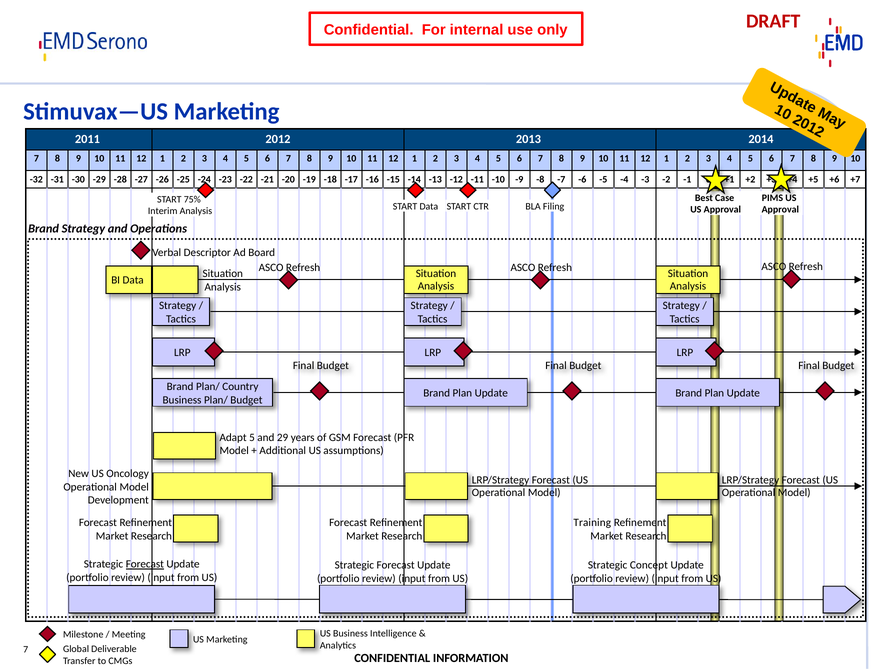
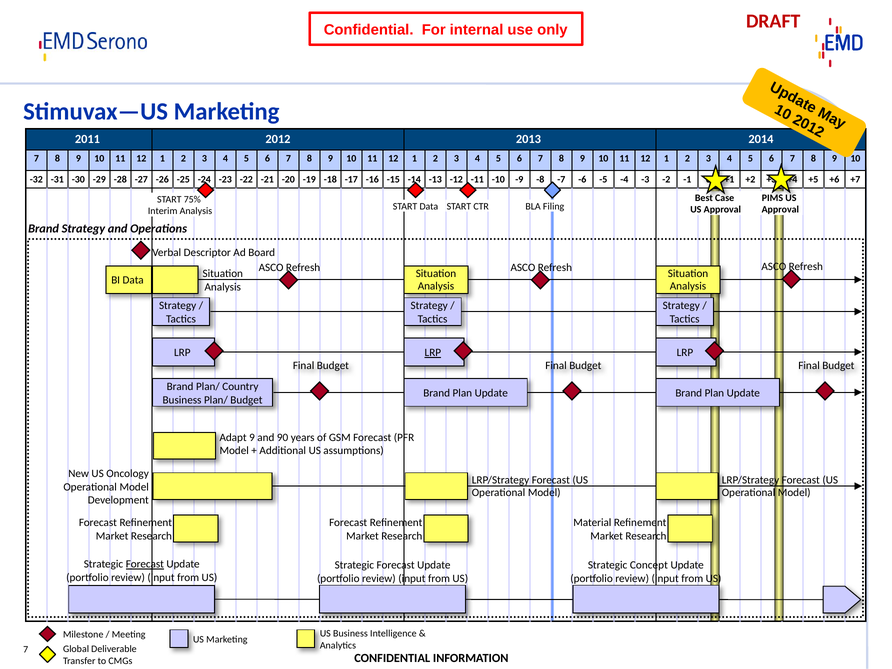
LRP at (433, 353) underline: none -> present
Adapt 5: 5 -> 9
29: 29 -> 90
Training: Training -> Material
